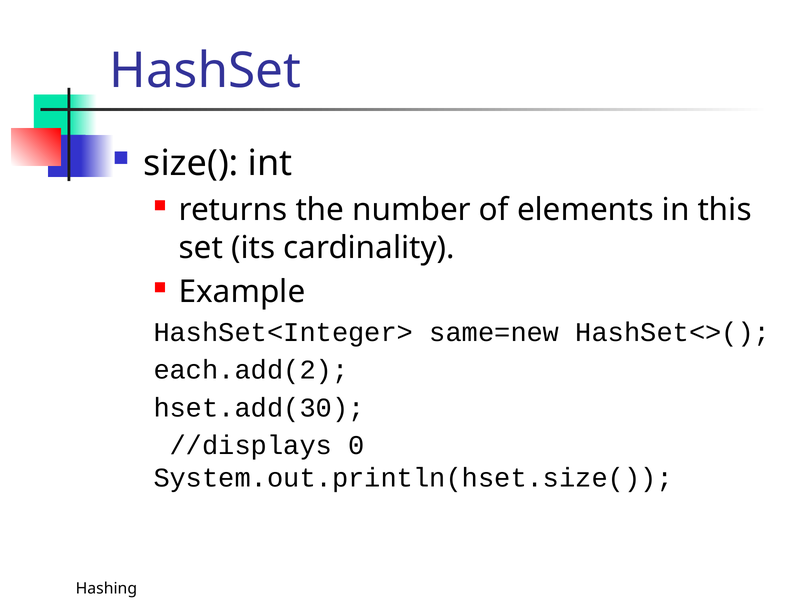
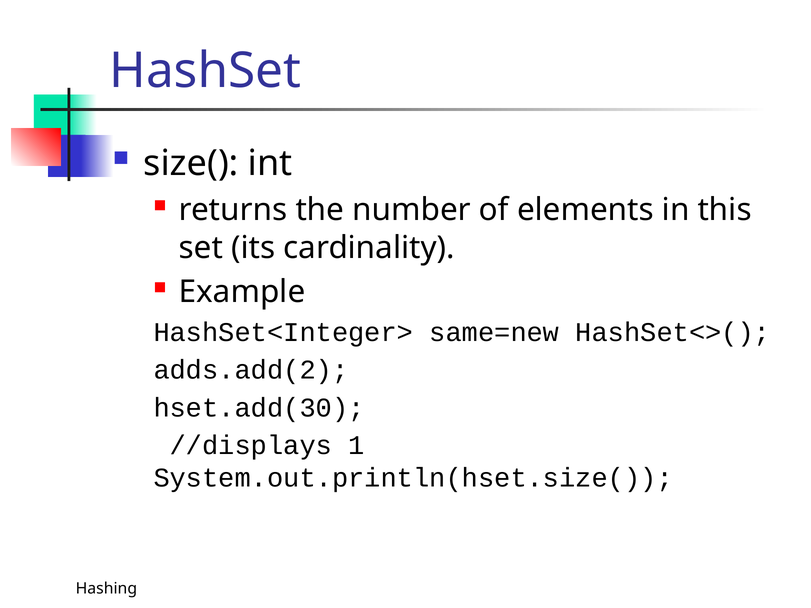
each.add(2: each.add(2 -> adds.add(2
0: 0 -> 1
